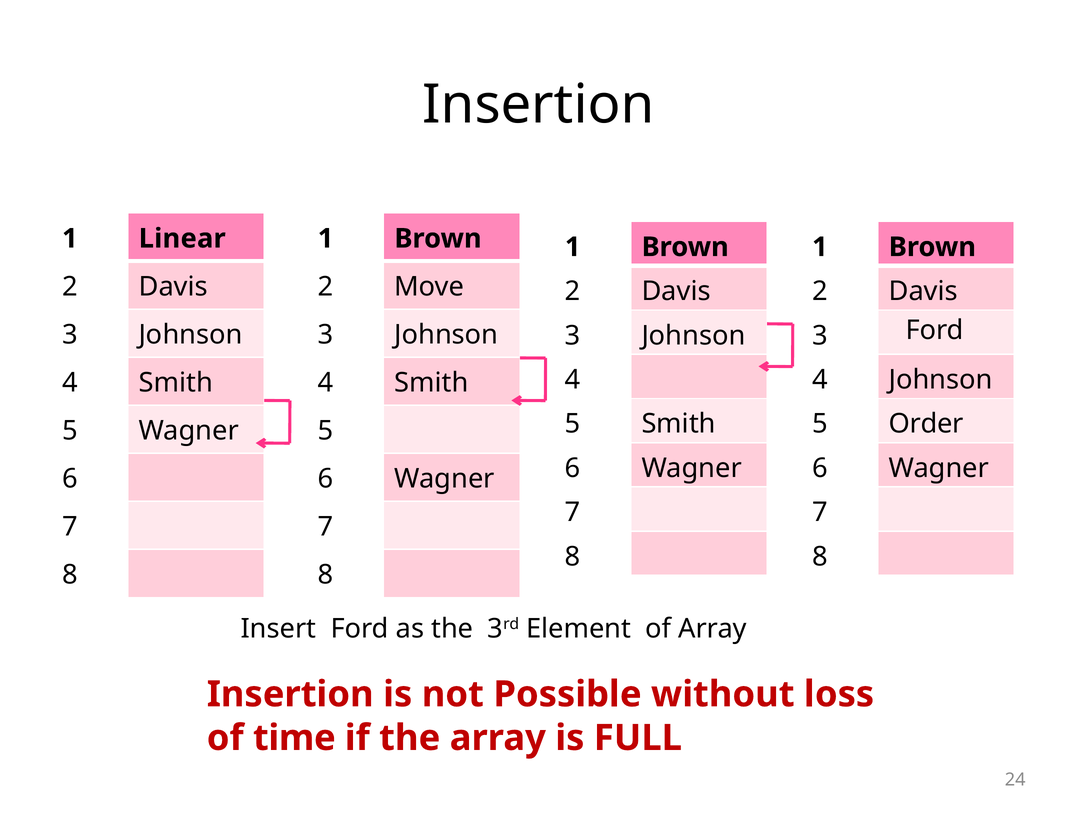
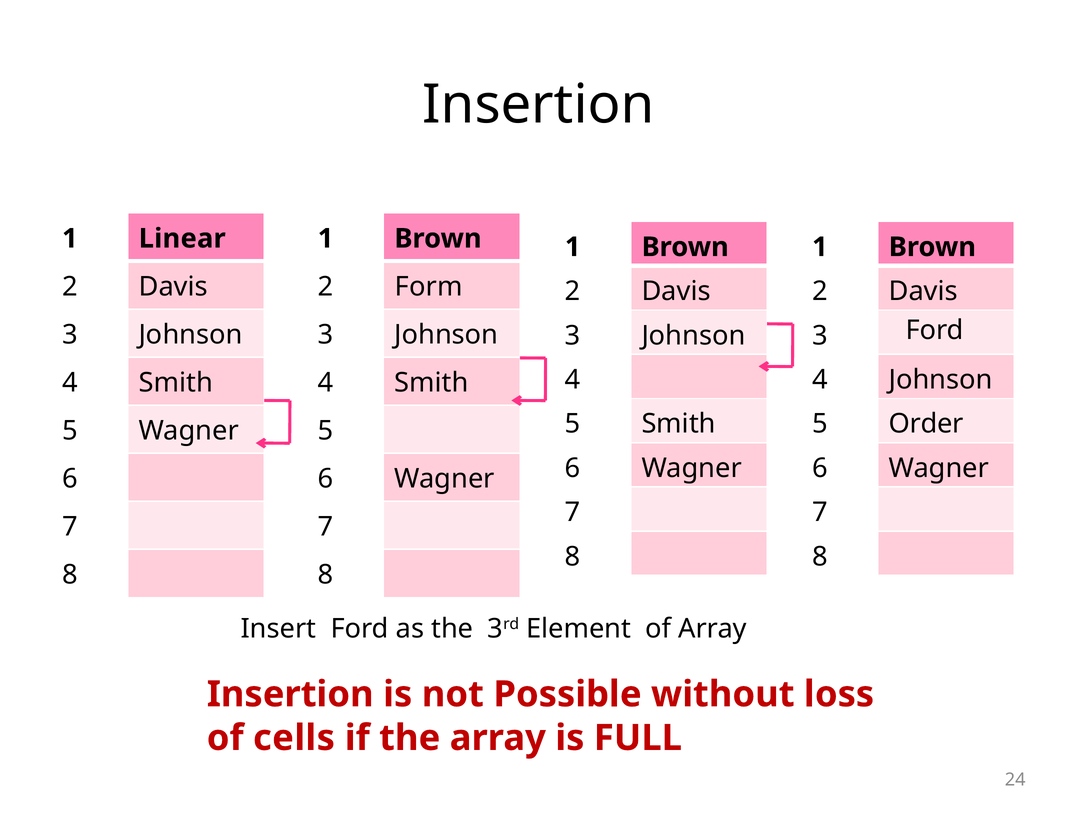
Move: Move -> Form
time: time -> cells
